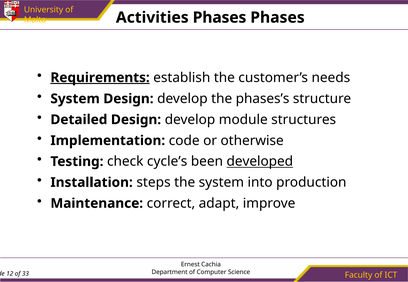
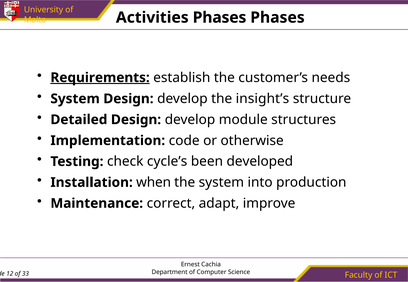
phases’s: phases’s -> insight’s
developed underline: present -> none
steps: steps -> when
